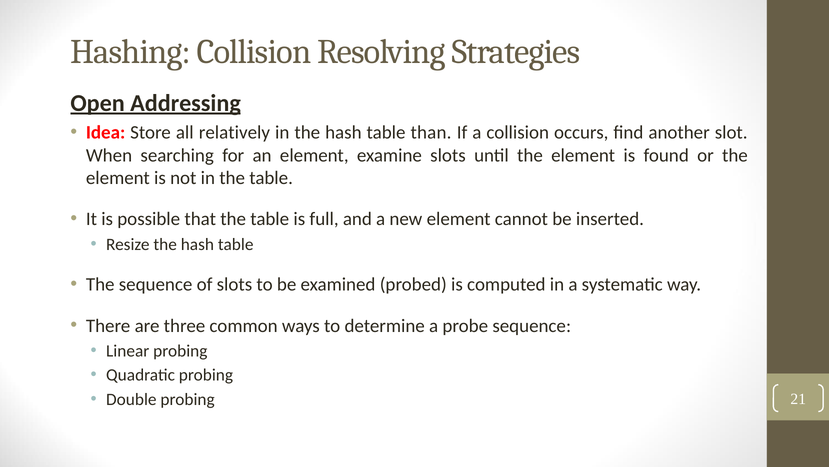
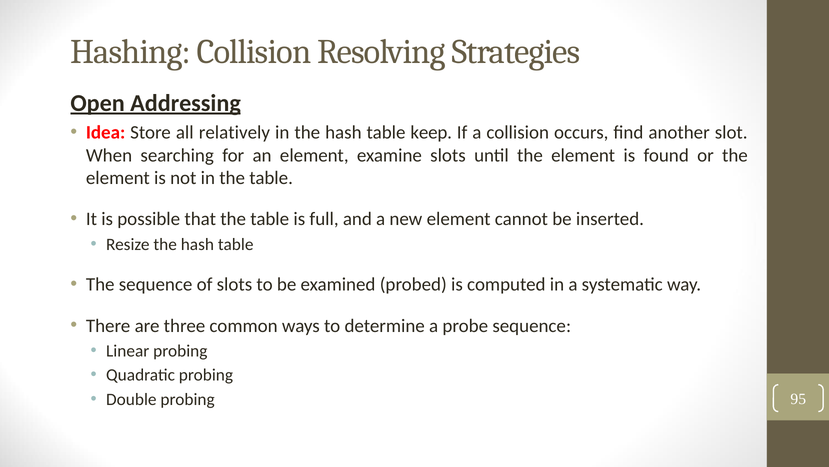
than: than -> keep
21: 21 -> 95
